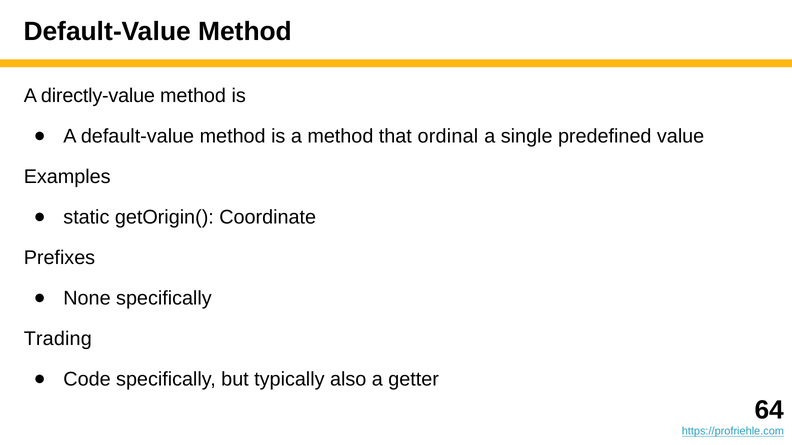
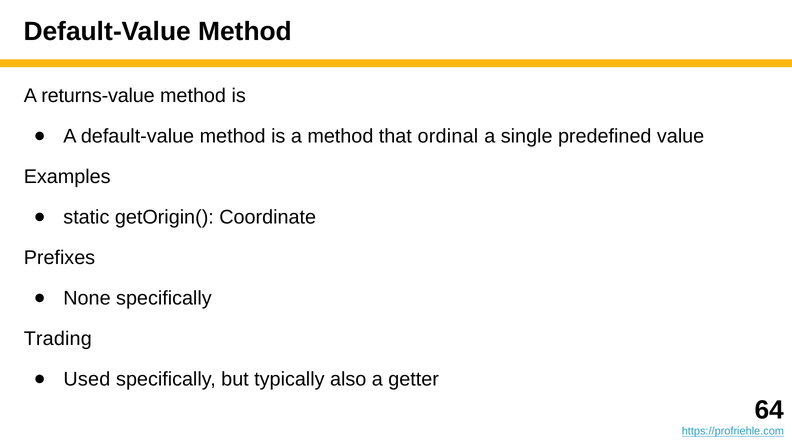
directly-value: directly-value -> returns-value
Code: Code -> Used
